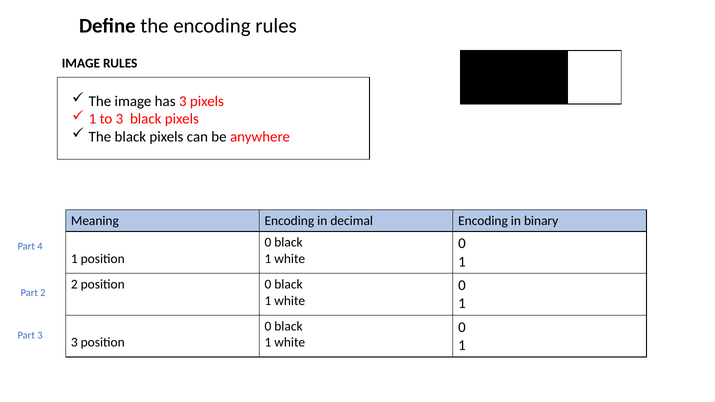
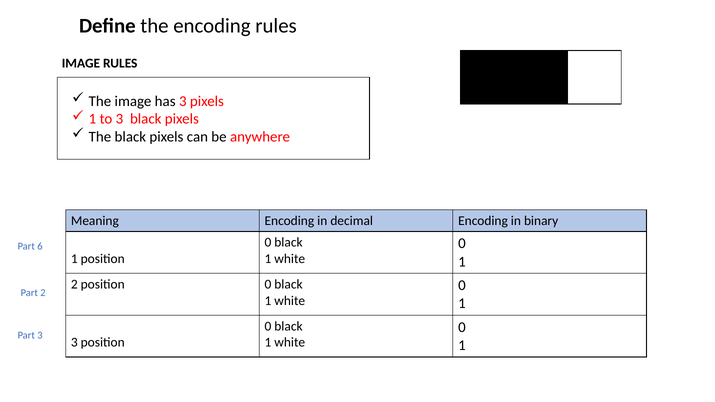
4: 4 -> 6
